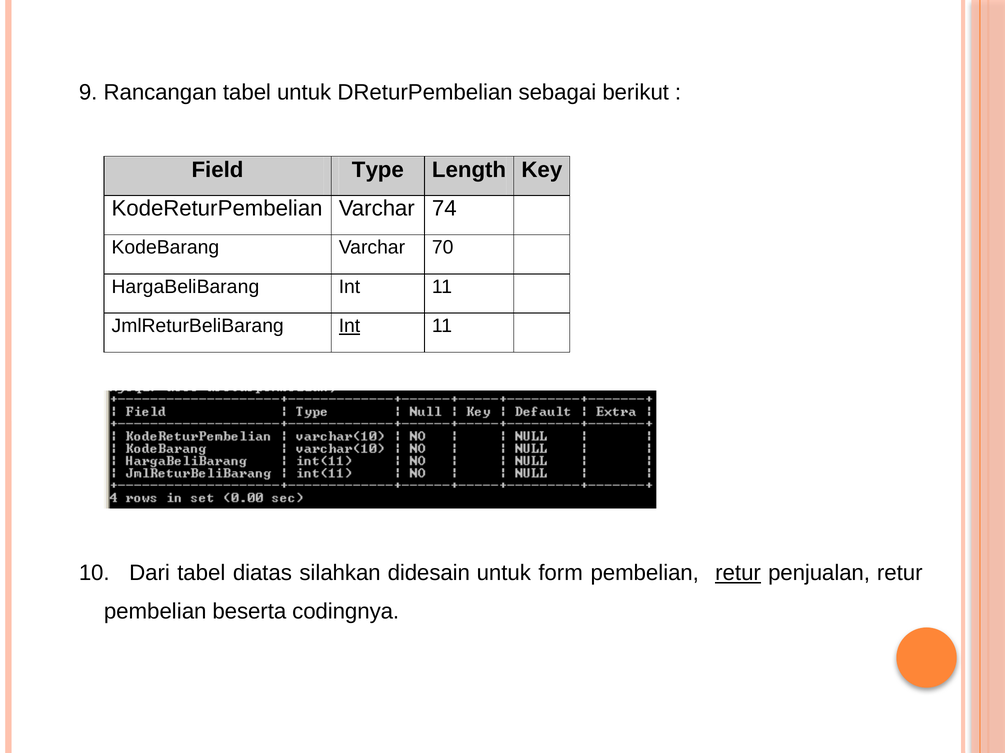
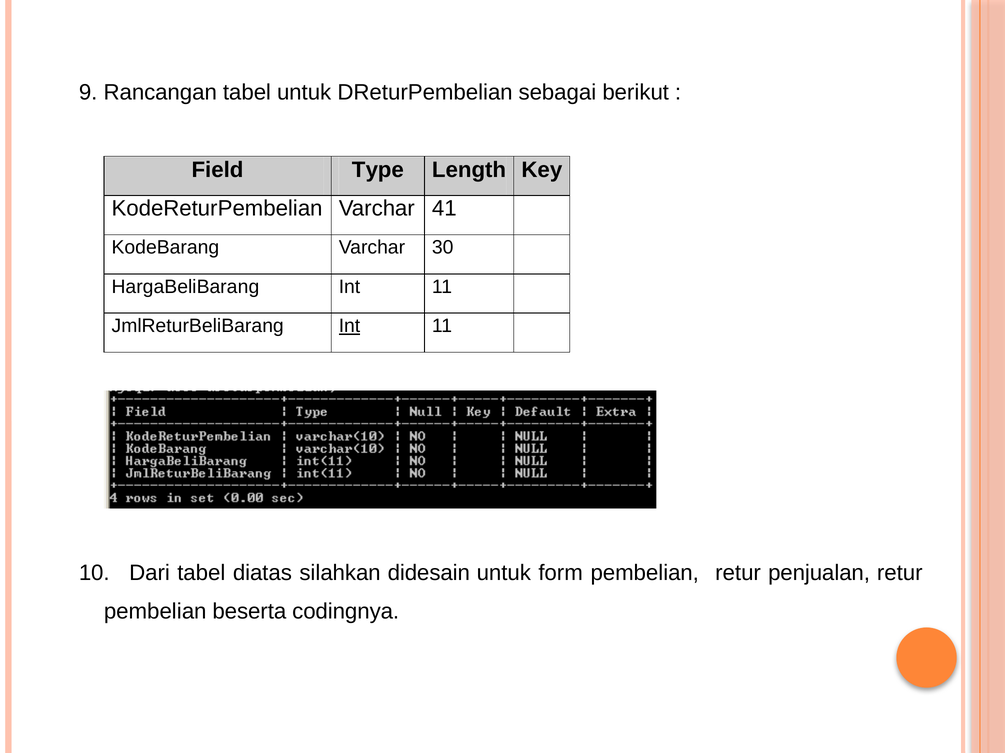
74: 74 -> 41
70: 70 -> 30
retur at (738, 573) underline: present -> none
